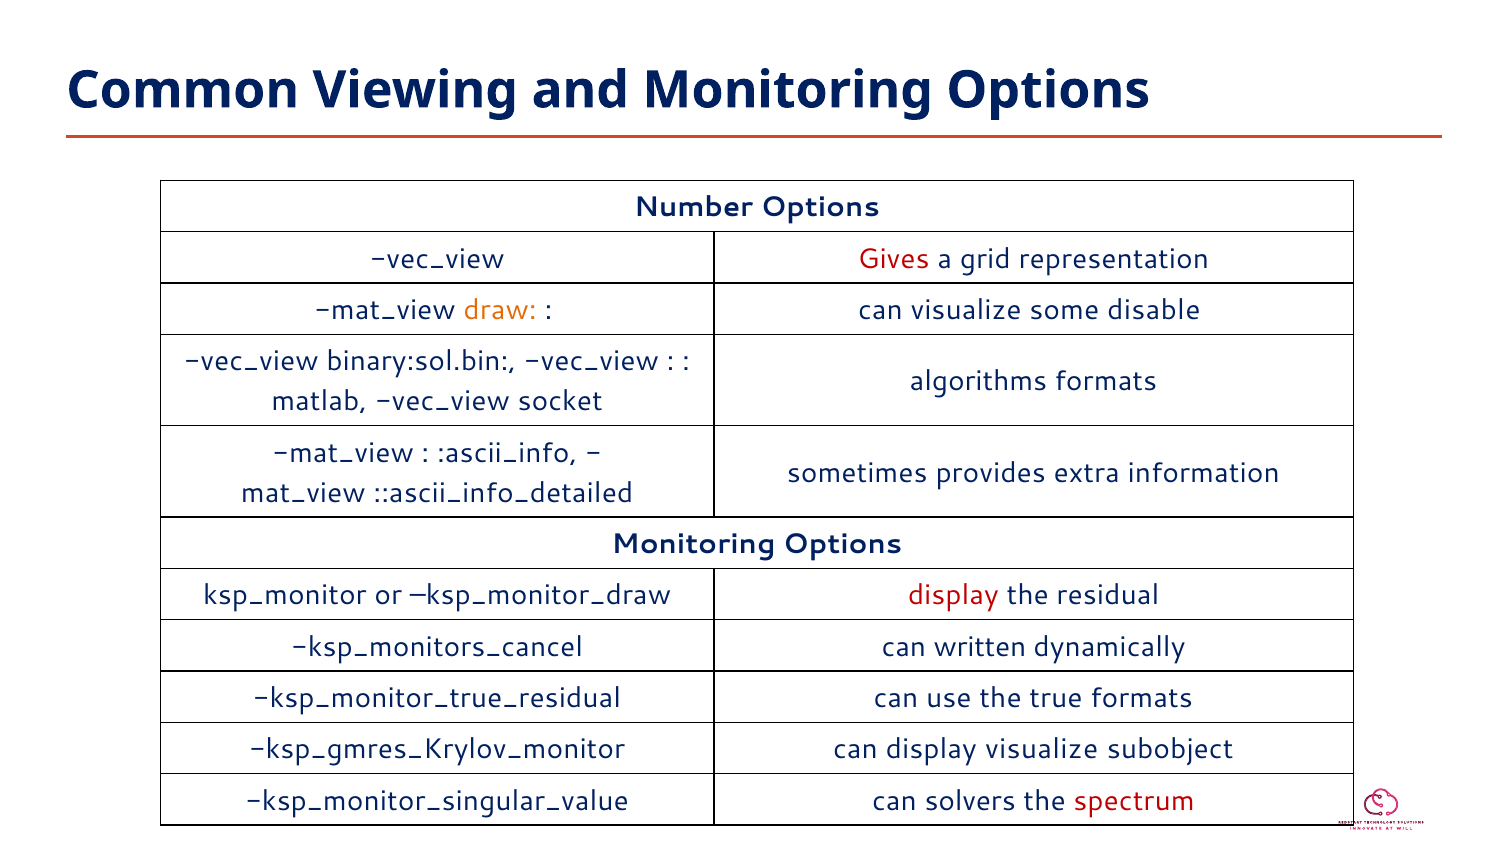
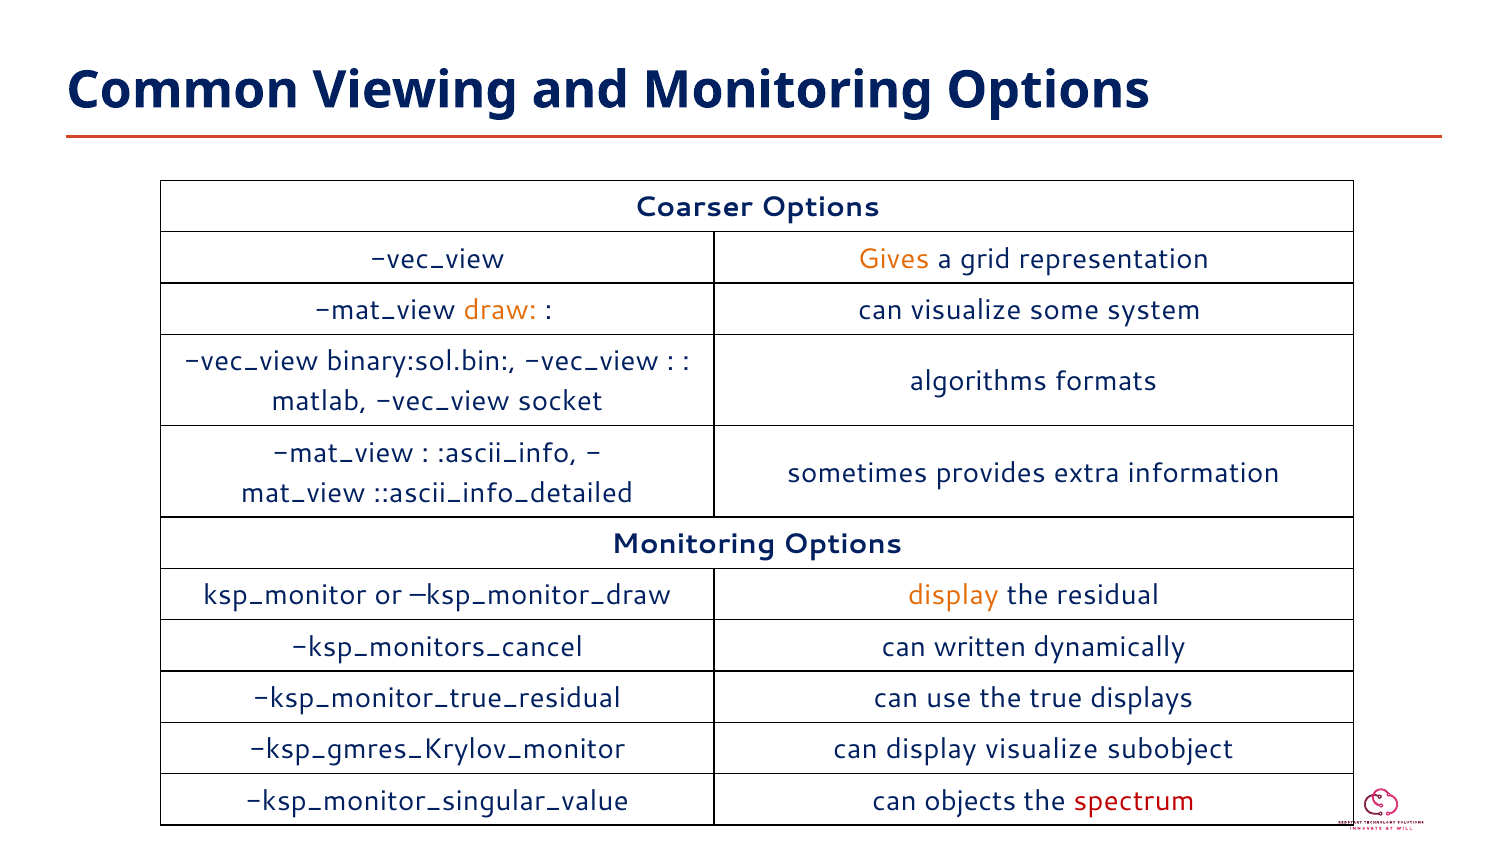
Number: Number -> Coarser
Gives colour: red -> orange
disable: disable -> system
display at (953, 595) colour: red -> orange
true formats: formats -> displays
solvers: solvers -> objects
